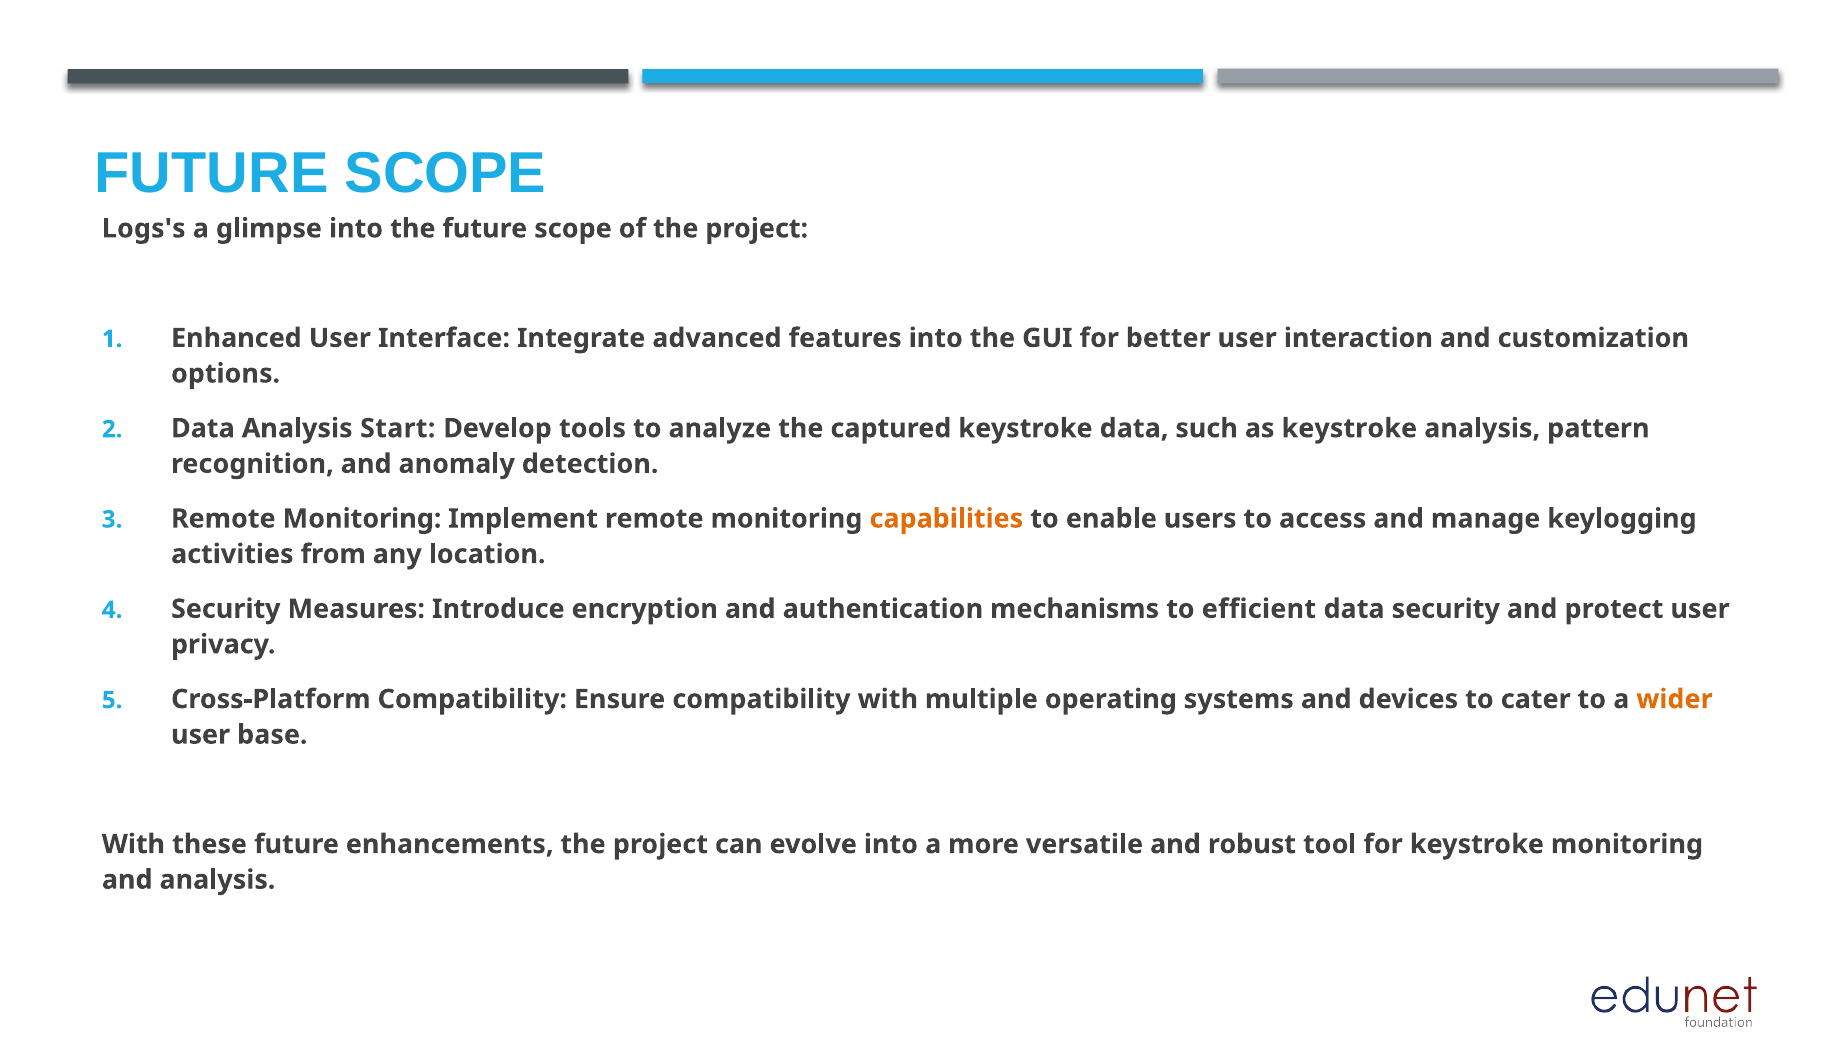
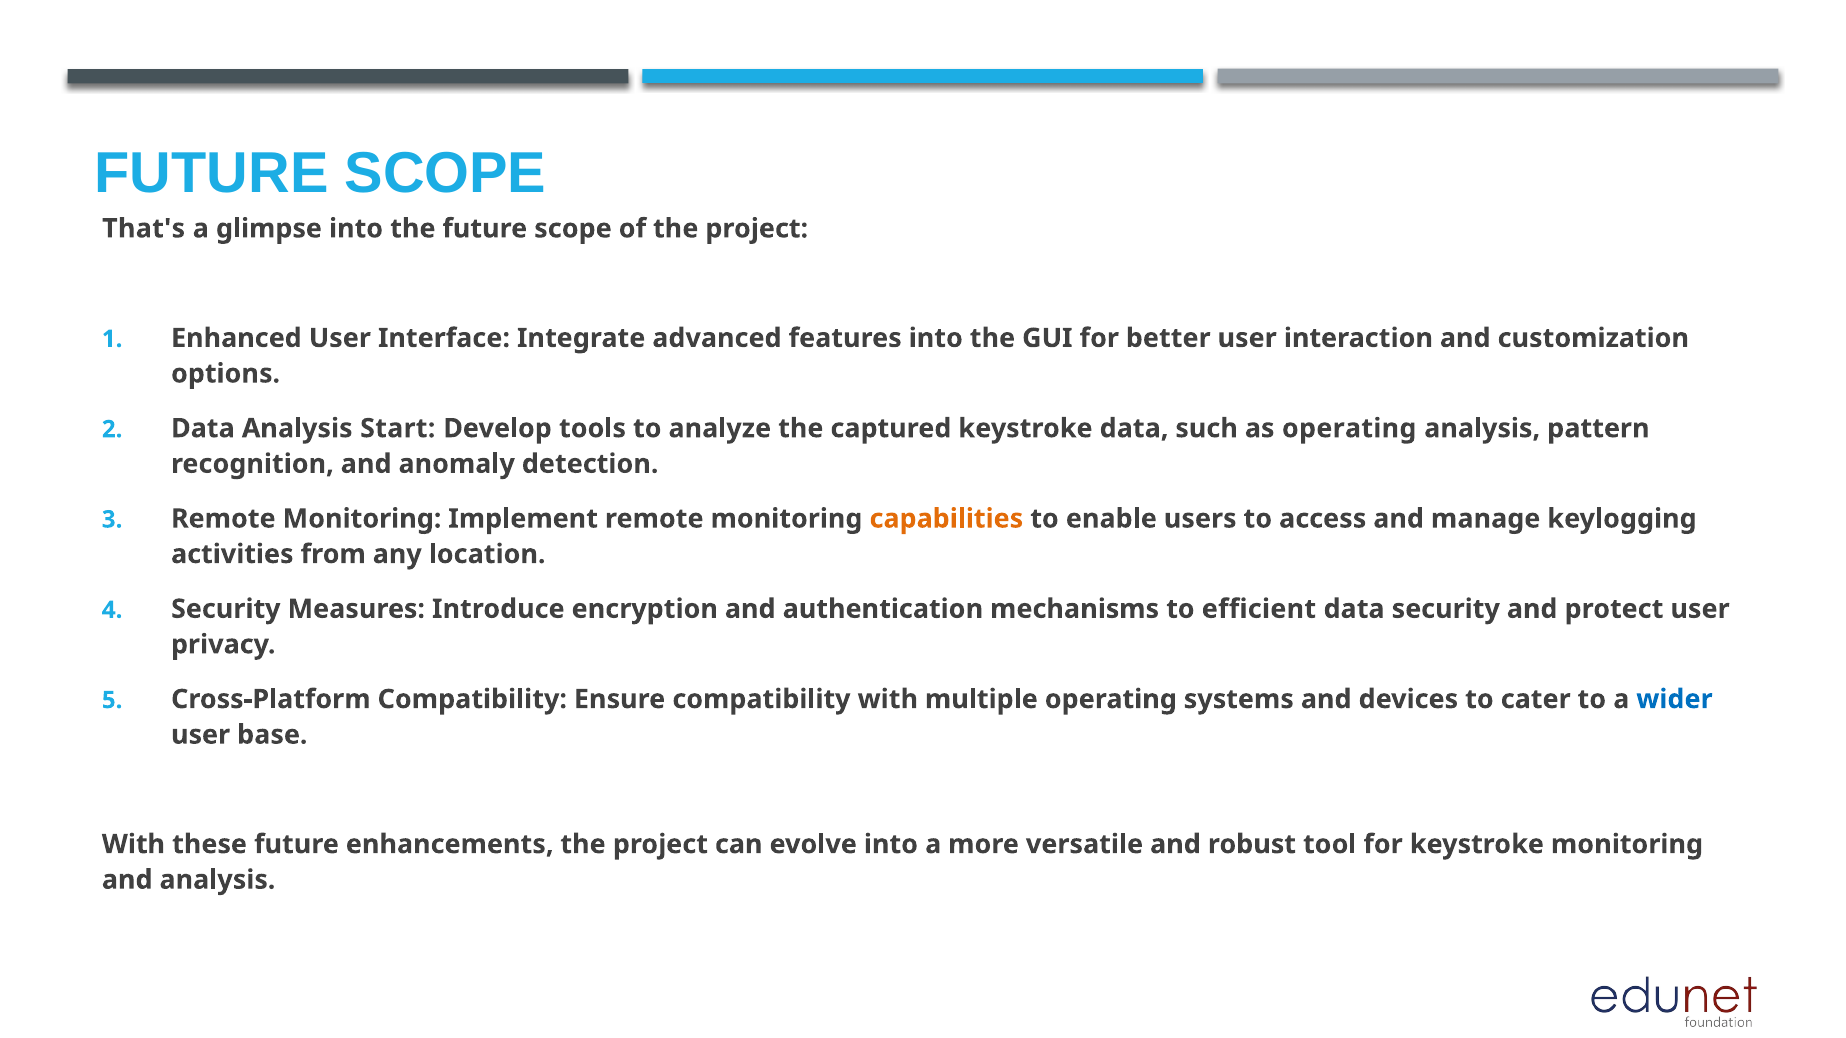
Logs's: Logs's -> That's
as keystroke: keystroke -> operating
wider colour: orange -> blue
